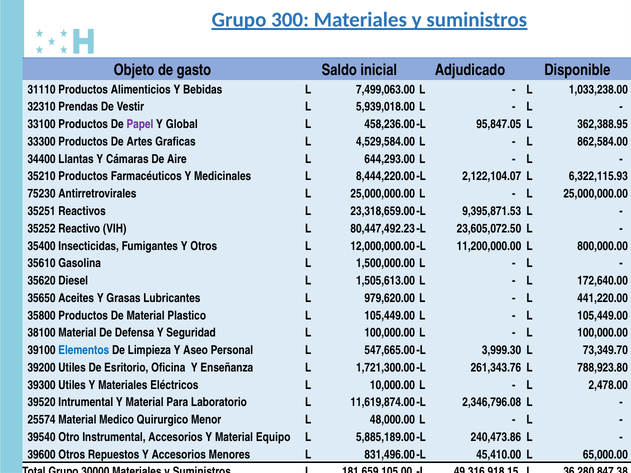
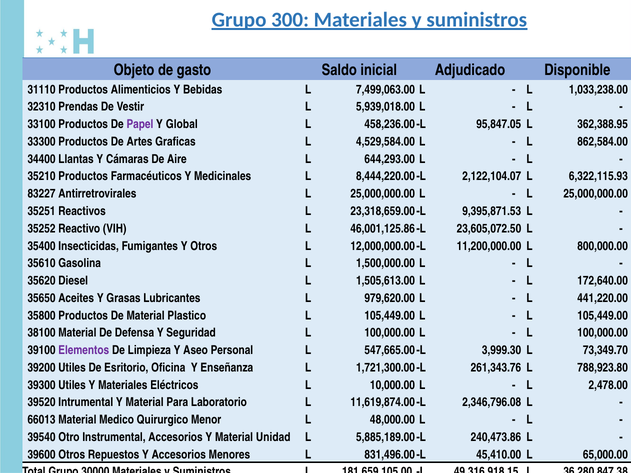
75230: 75230 -> 83227
80,447,492.23: 80,447,492.23 -> 46,001,125.86
Elementos colour: blue -> purple
25574: 25574 -> 66013
Equipo: Equipo -> Unidad
